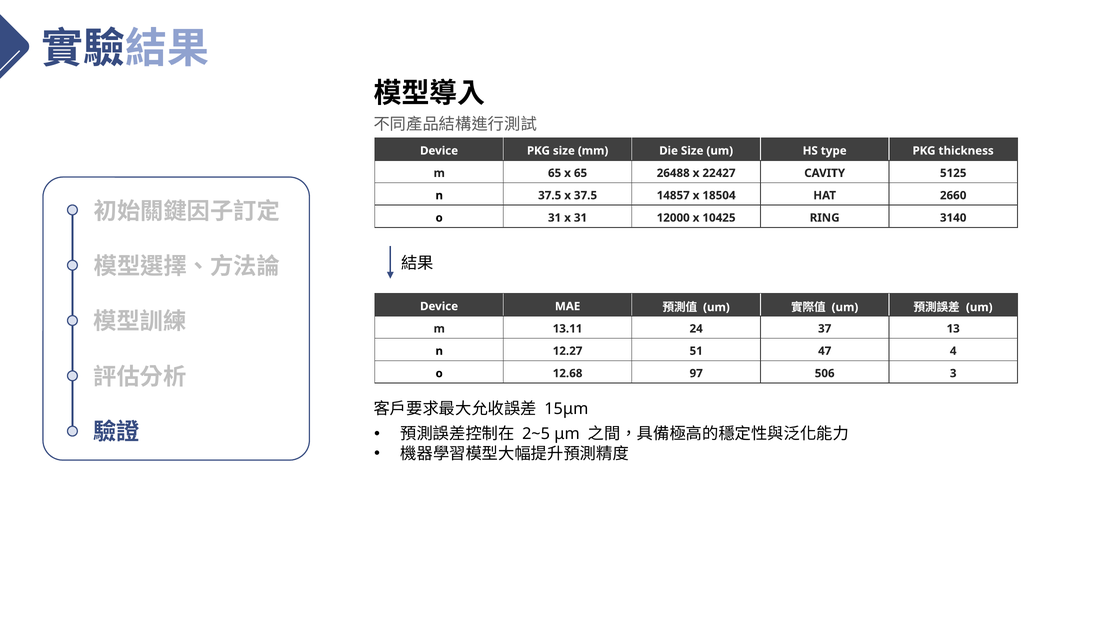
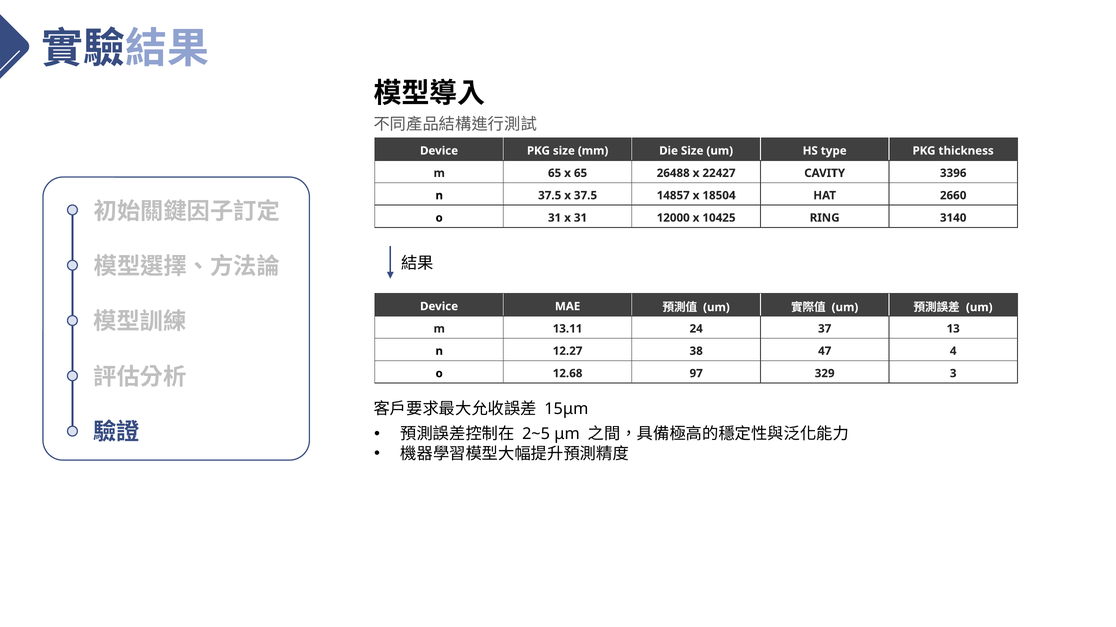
5125: 5125 -> 3396
51: 51 -> 38
506: 506 -> 329
